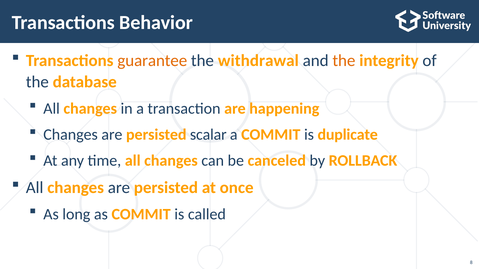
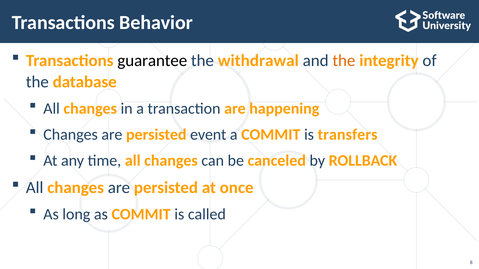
guarantee colour: orange -> black
scalar: scalar -> event
duplicate: duplicate -> transfers
